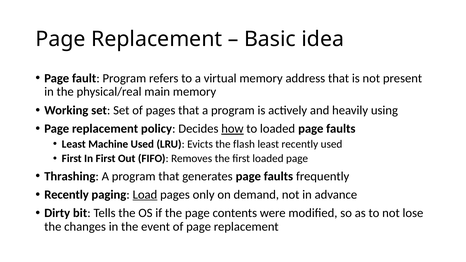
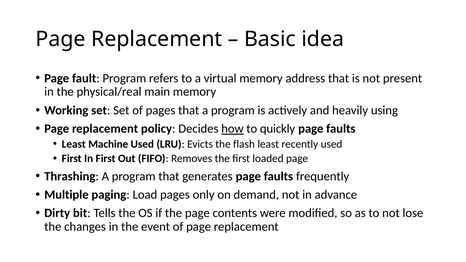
to loaded: loaded -> quickly
Recently at (66, 195): Recently -> Multiple
Load underline: present -> none
